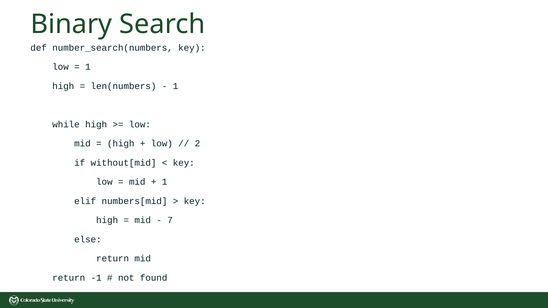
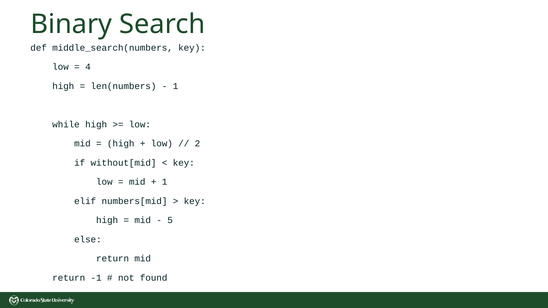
number_search(numbers: number_search(numbers -> middle_search(numbers
1 at (88, 67): 1 -> 4
7: 7 -> 5
